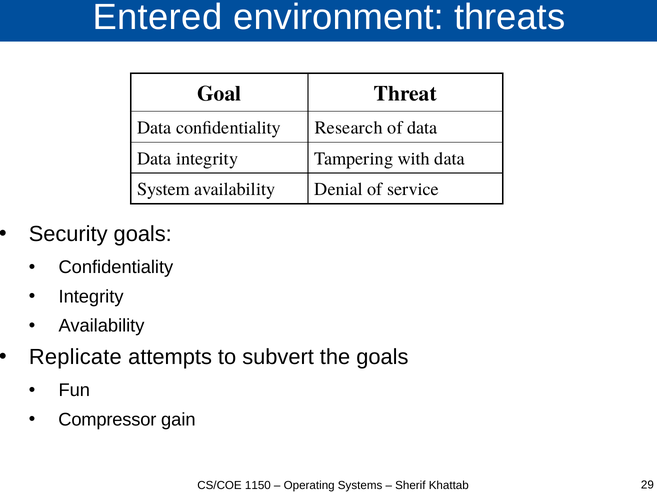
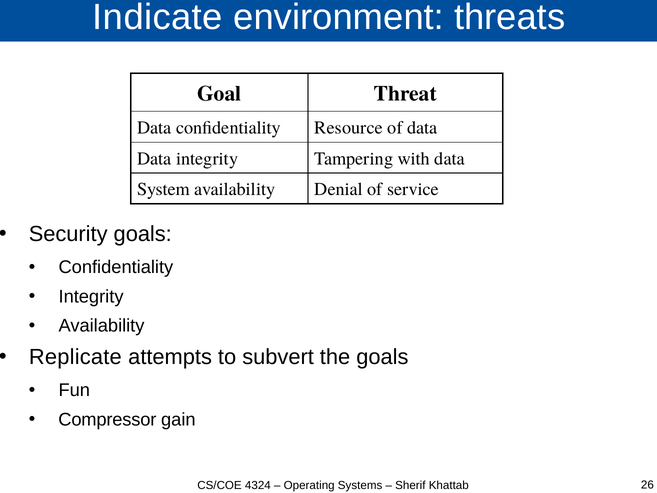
Entered: Entered -> Indicate
Research: Research -> Resource
1150: 1150 -> 4324
29: 29 -> 26
